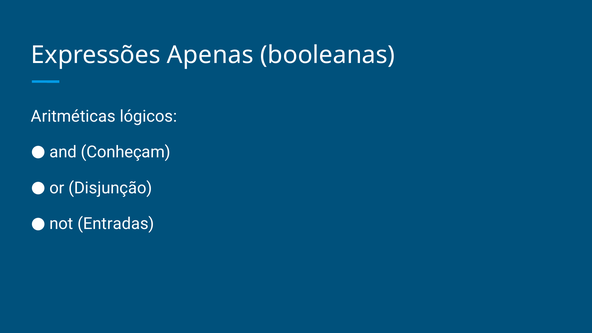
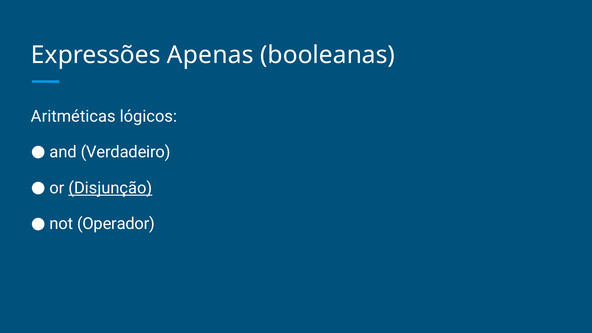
Conheçam: Conheçam -> Verdadeiro
Disjunção underline: none -> present
Entradas: Entradas -> Operador
